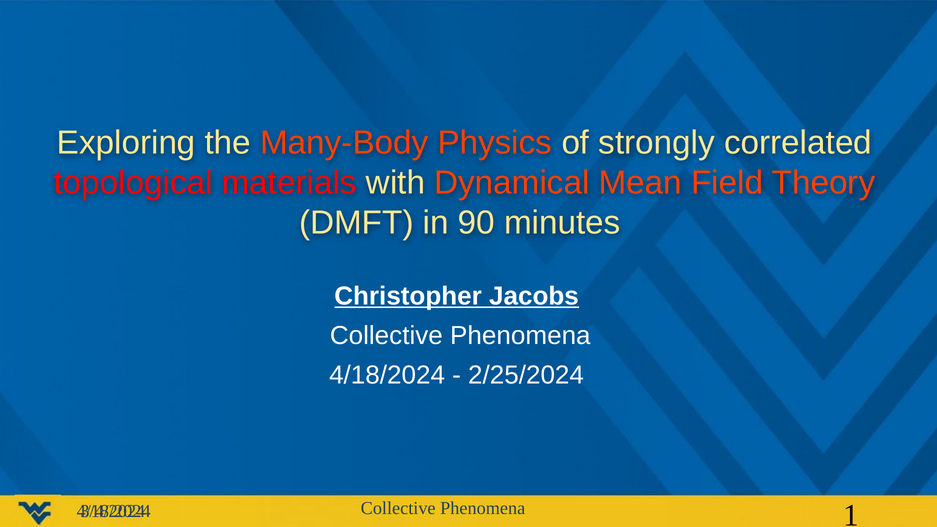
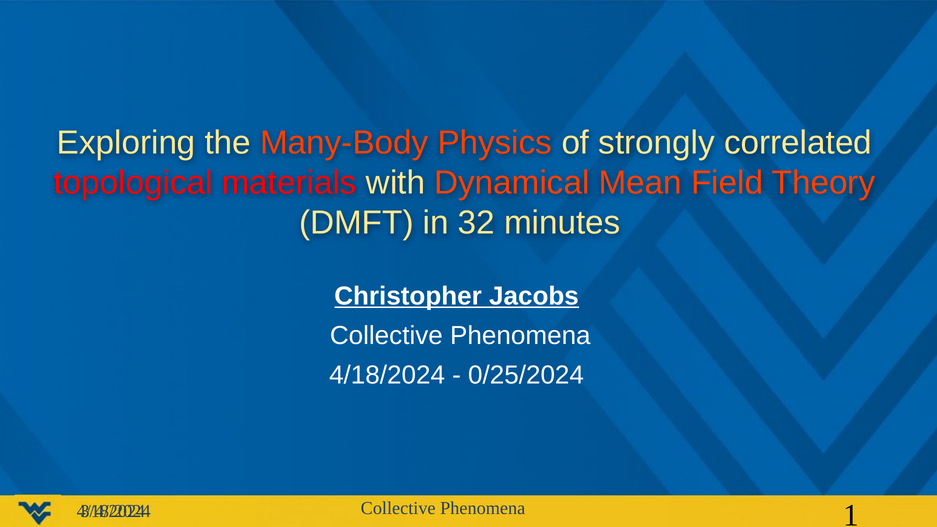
90: 90 -> 32
2/25/2024: 2/25/2024 -> 0/25/2024
